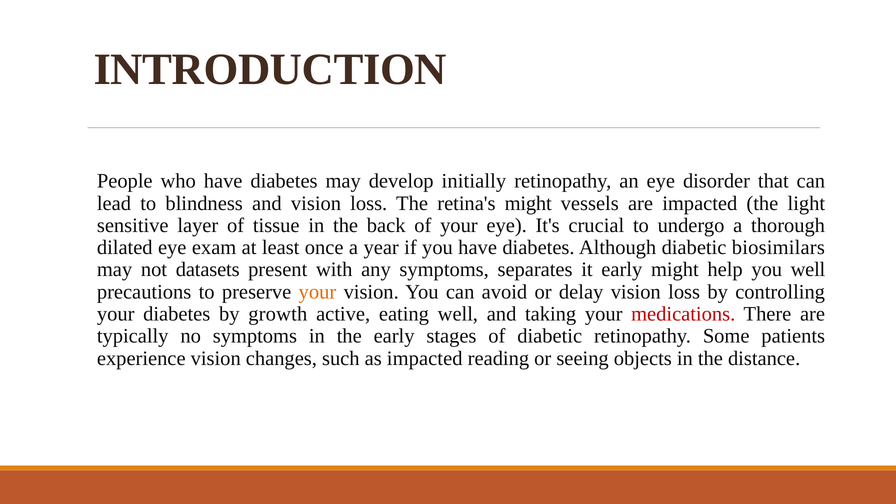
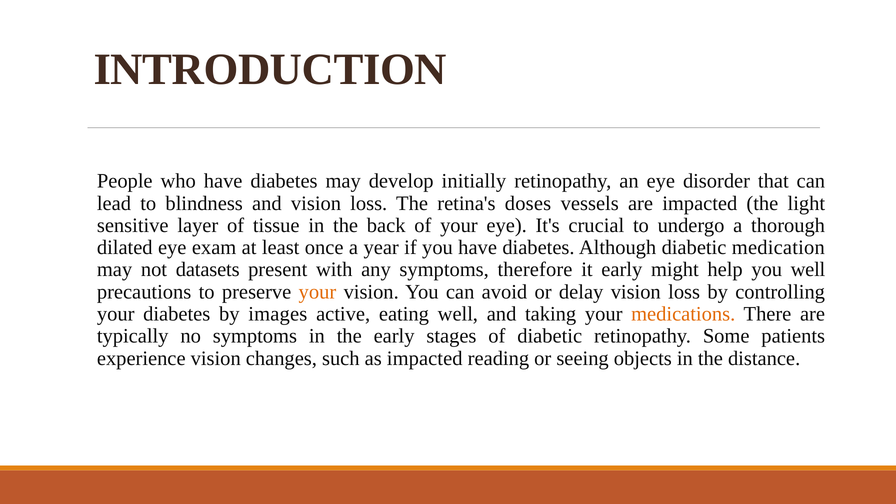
retina's might: might -> doses
biosimilars: biosimilars -> medication
separates: separates -> therefore
growth: growth -> images
medications colour: red -> orange
